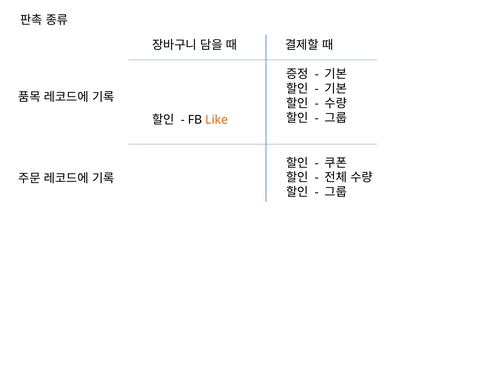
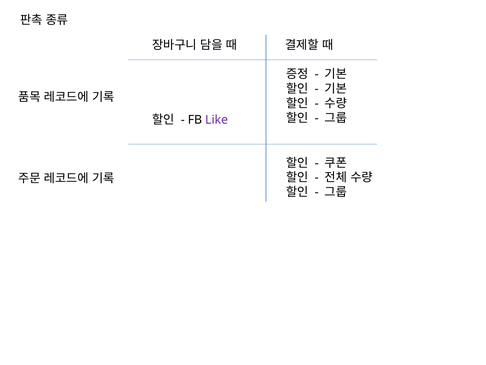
Like colour: orange -> purple
